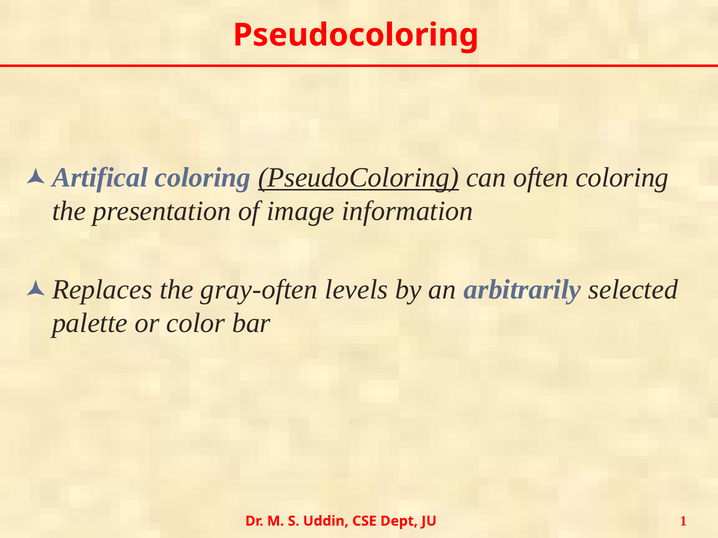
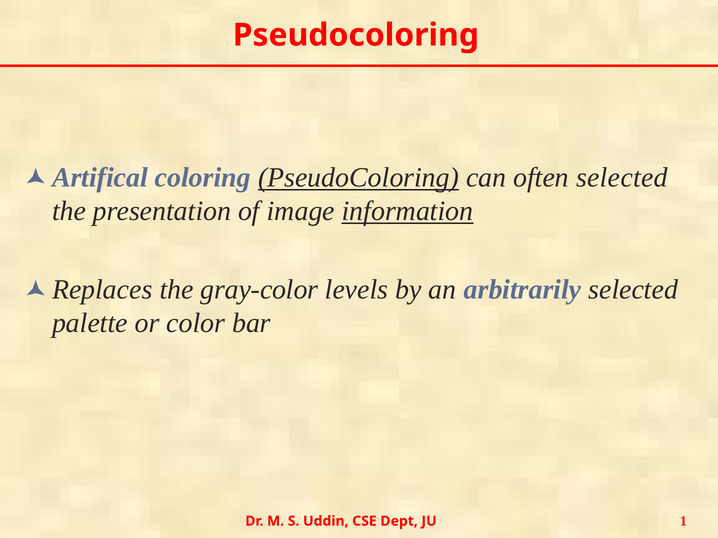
often coloring: coloring -> selected
information underline: none -> present
gray-often: gray-often -> gray-color
